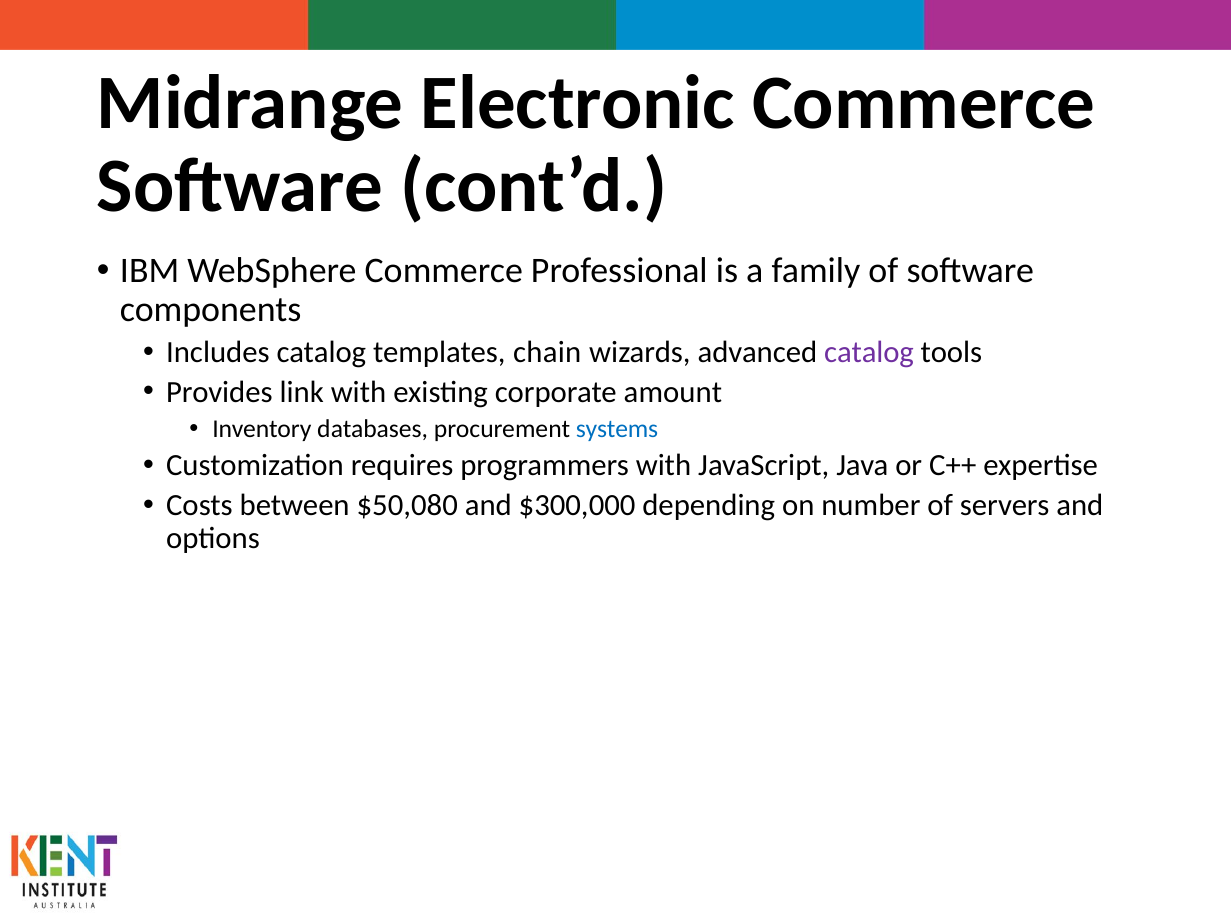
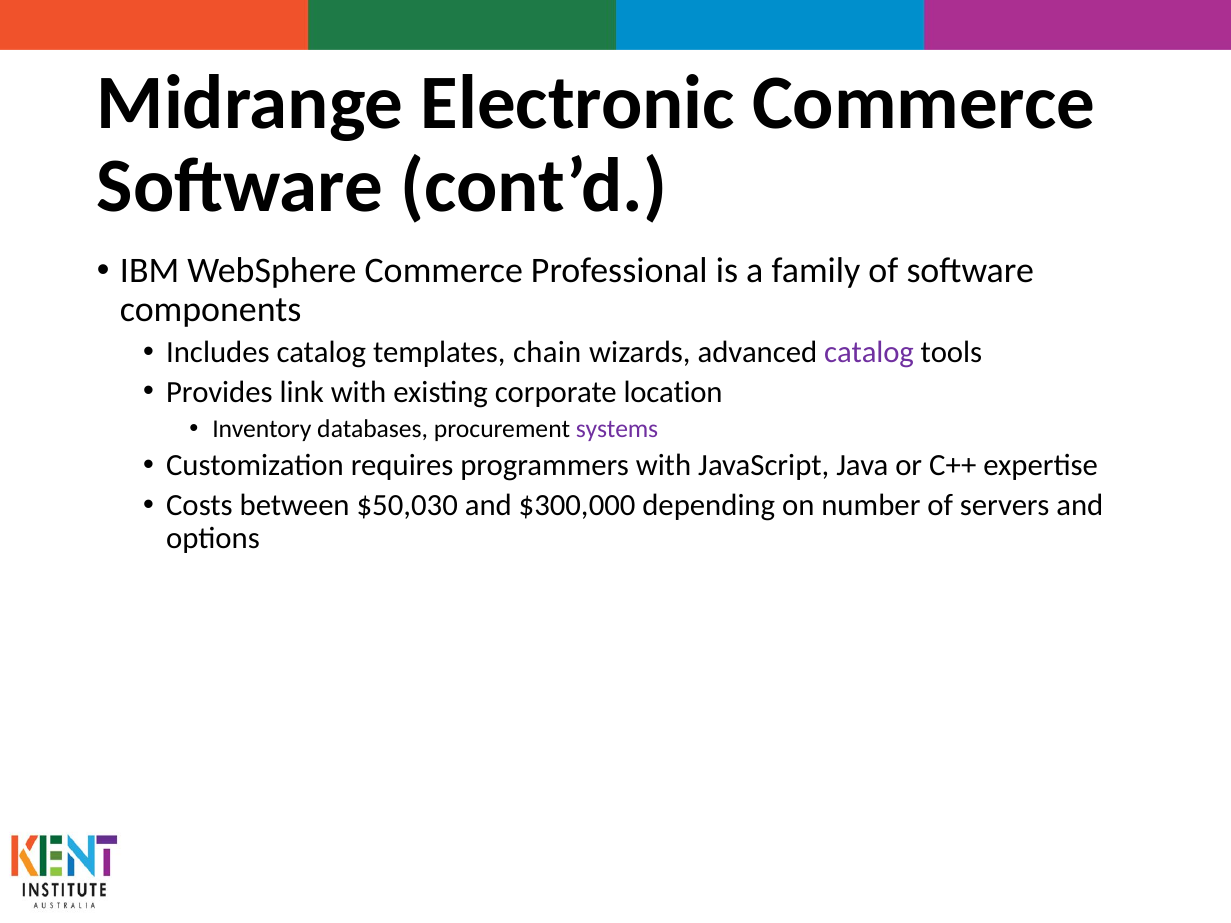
amount: amount -> location
systems colour: blue -> purple
$50,080: $50,080 -> $50,030
